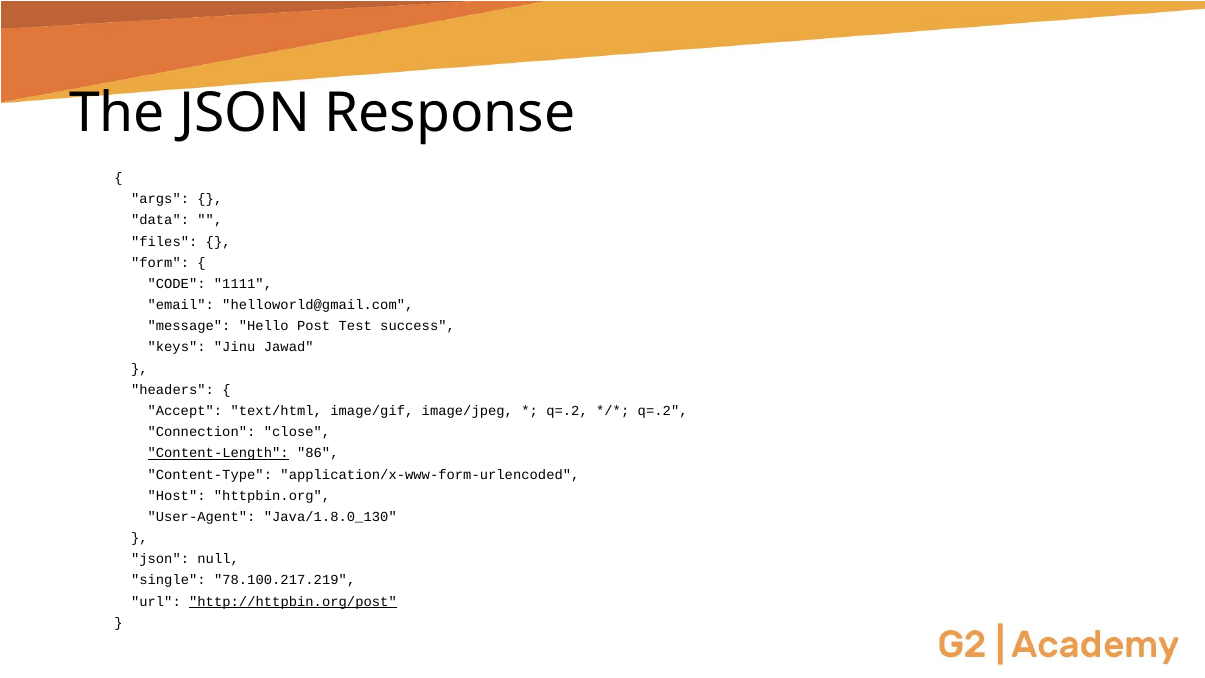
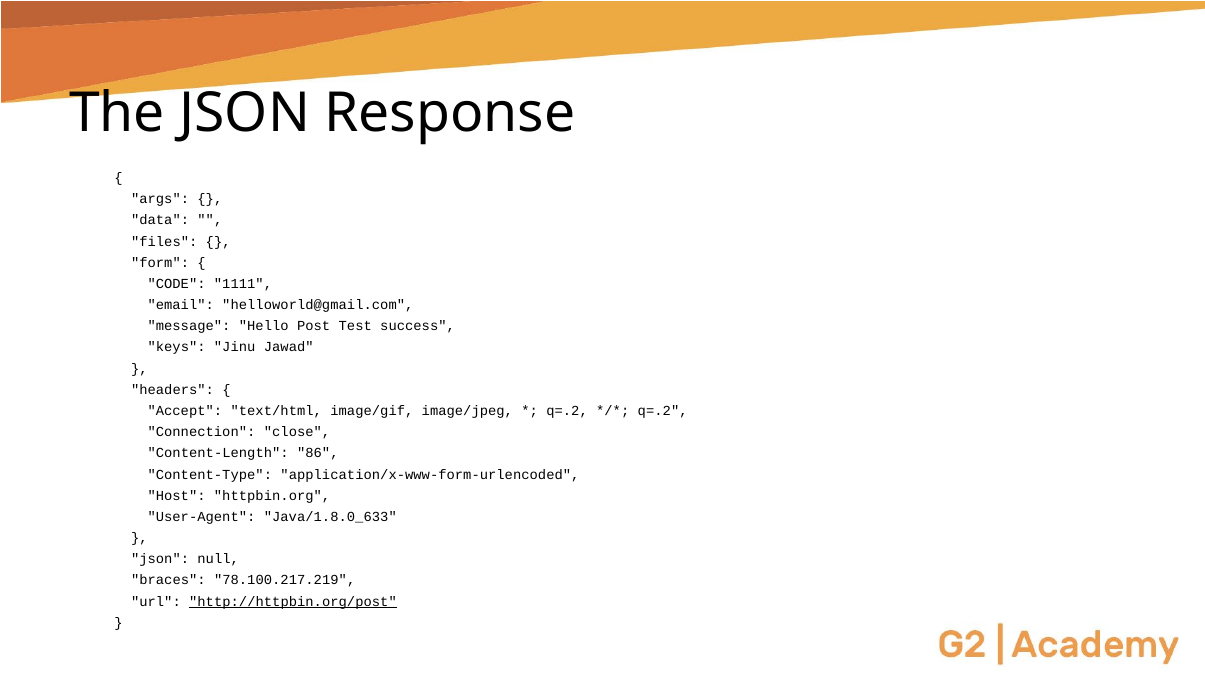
Content-Length underline: present -> none
Java/1.8.0_130: Java/1.8.0_130 -> Java/1.8.0_633
single: single -> braces
